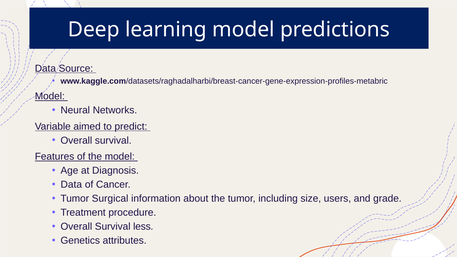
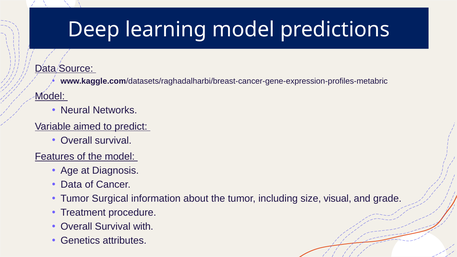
users: users -> visual
less: less -> with
